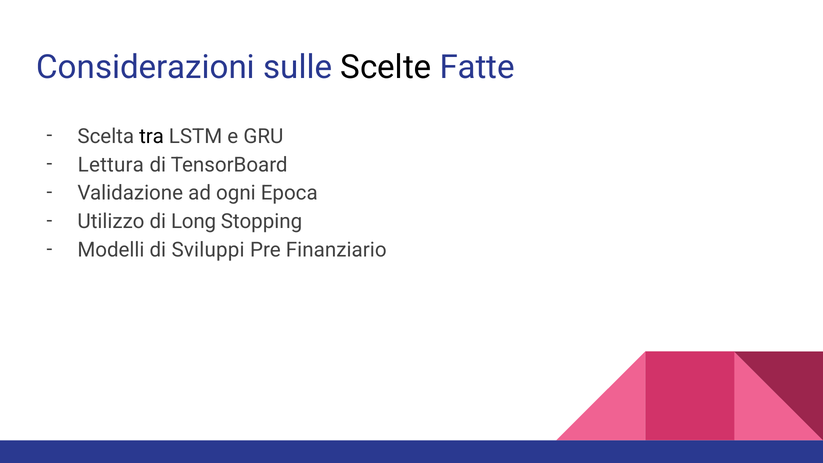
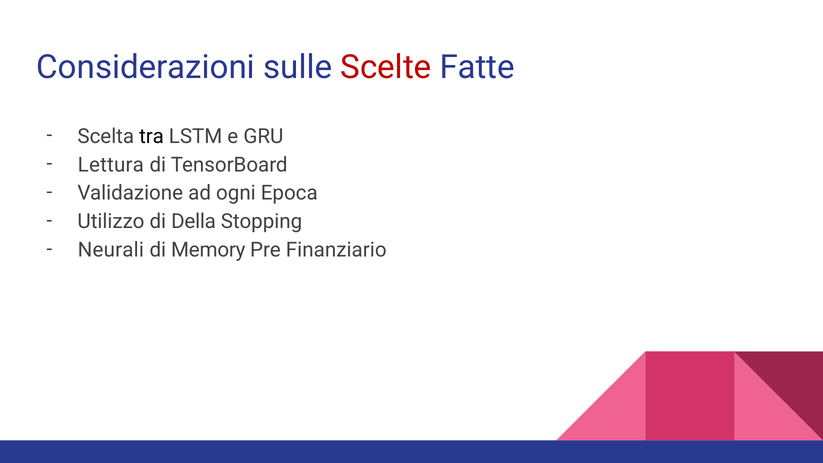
Scelte colour: black -> red
Long: Long -> Della
Modelli: Modelli -> Neurali
Sviluppi: Sviluppi -> Memory
